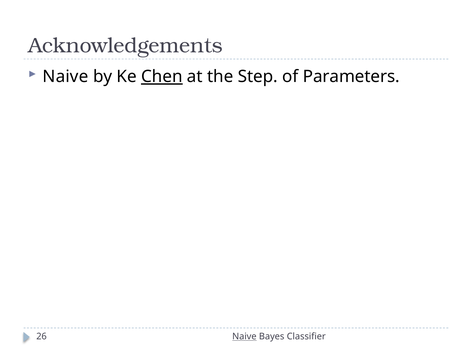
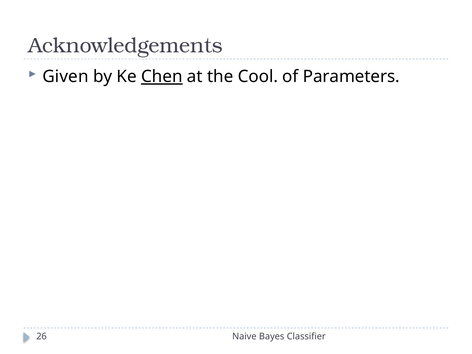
Naive at (66, 77): Naive -> Given
Step: Step -> Cool
Naive at (244, 337) underline: present -> none
